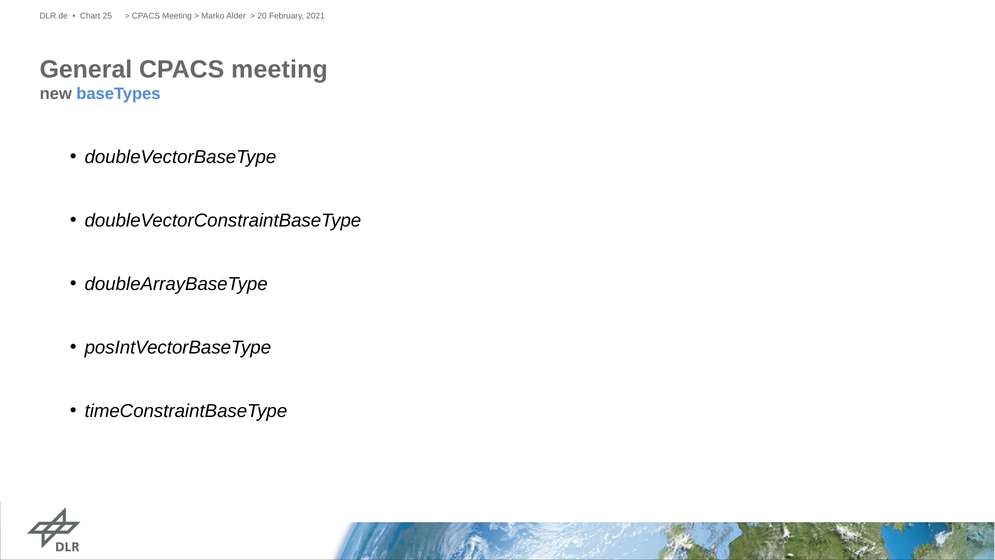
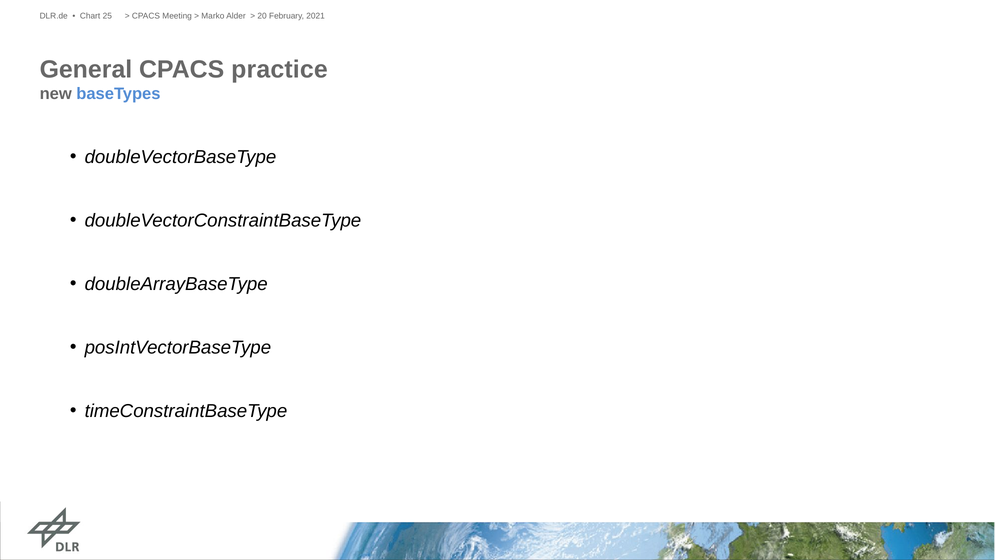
General CPACS meeting: meeting -> practice
